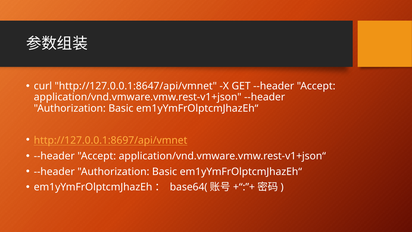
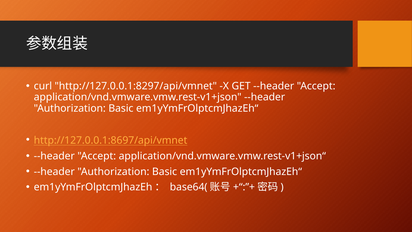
http://127.0.0.1:8647/api/vmnet: http://127.0.0.1:8647/api/vmnet -> http://127.0.0.1:8297/api/vmnet
